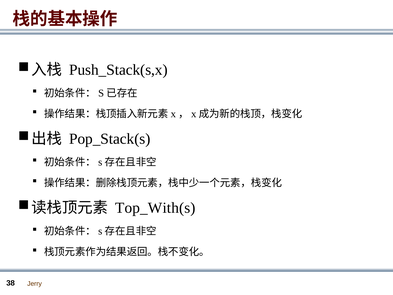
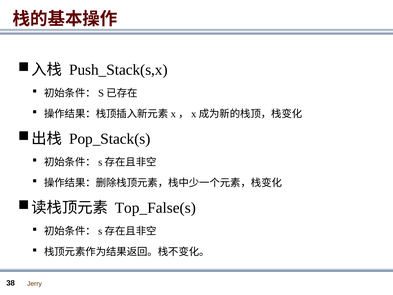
Top_With(s: Top_With(s -> Top_False(s
